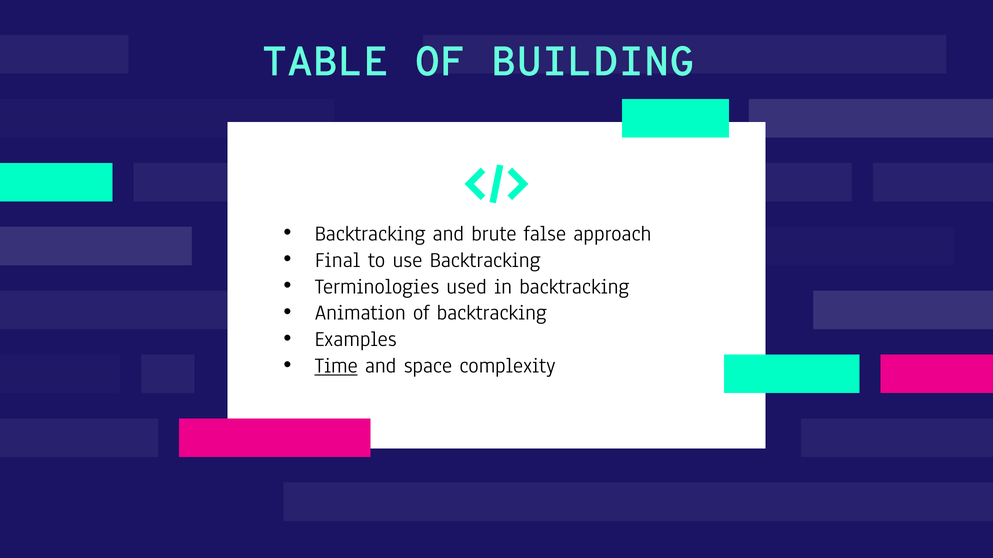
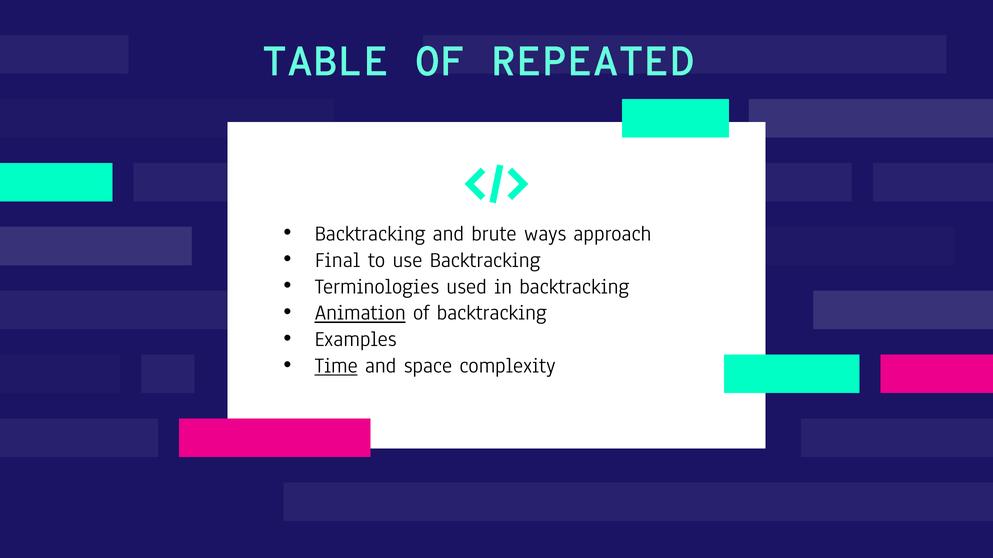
BUILDING: BUILDING -> REPEATED
false: false -> ways
Animation underline: none -> present
